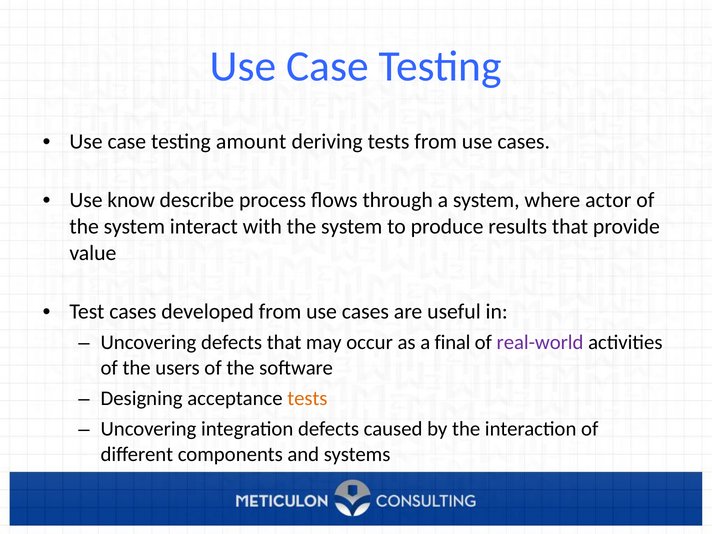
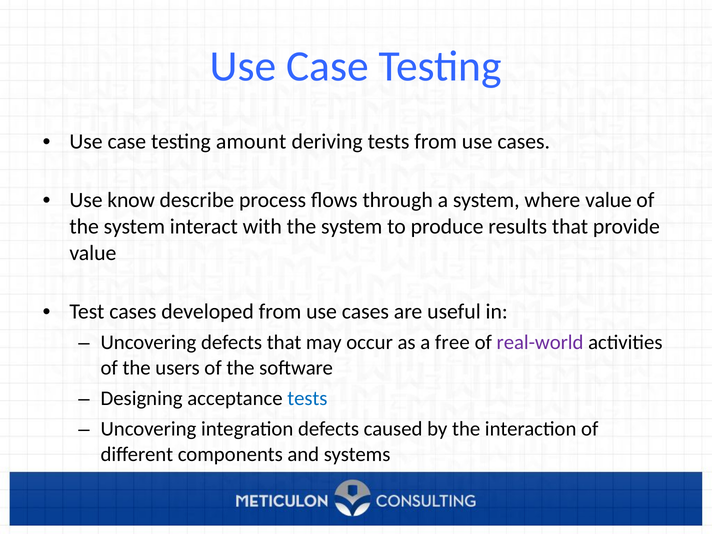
where actor: actor -> value
final: final -> free
tests at (307, 399) colour: orange -> blue
